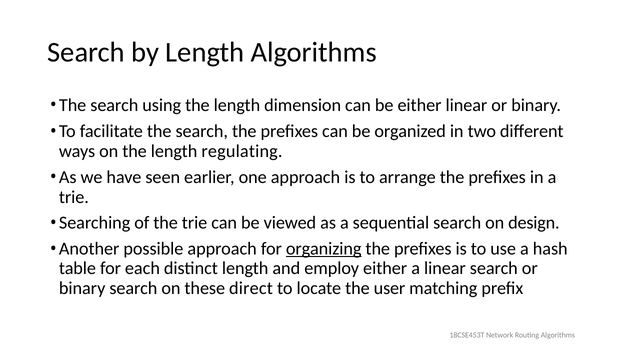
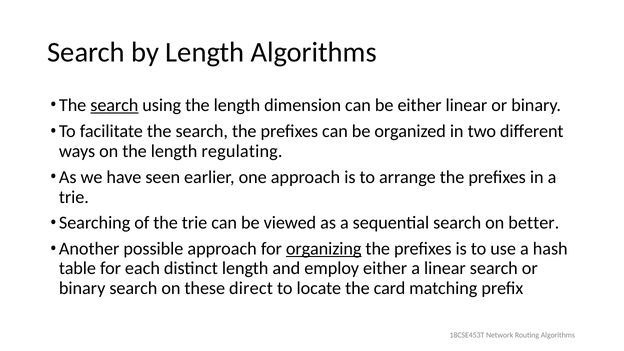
search at (114, 105) underline: none -> present
design: design -> better
user: user -> card
